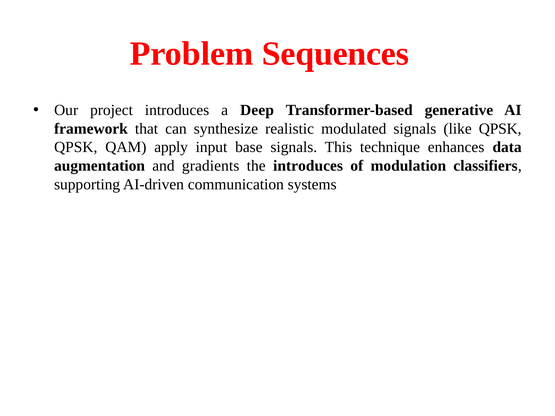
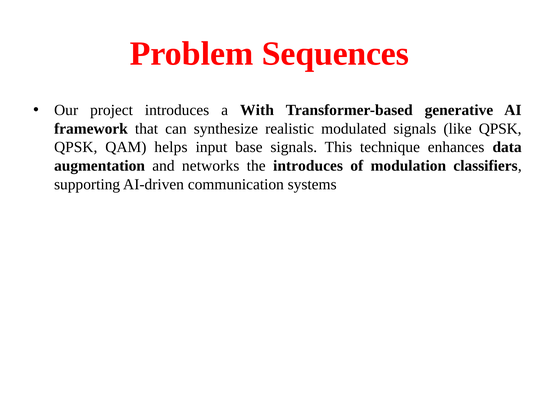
Deep: Deep -> With
apply: apply -> helps
gradients: gradients -> networks
